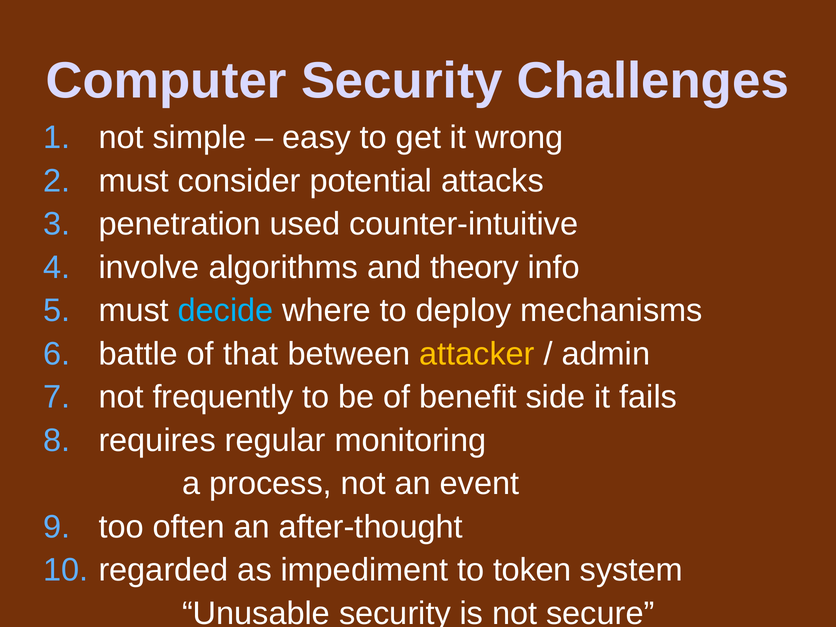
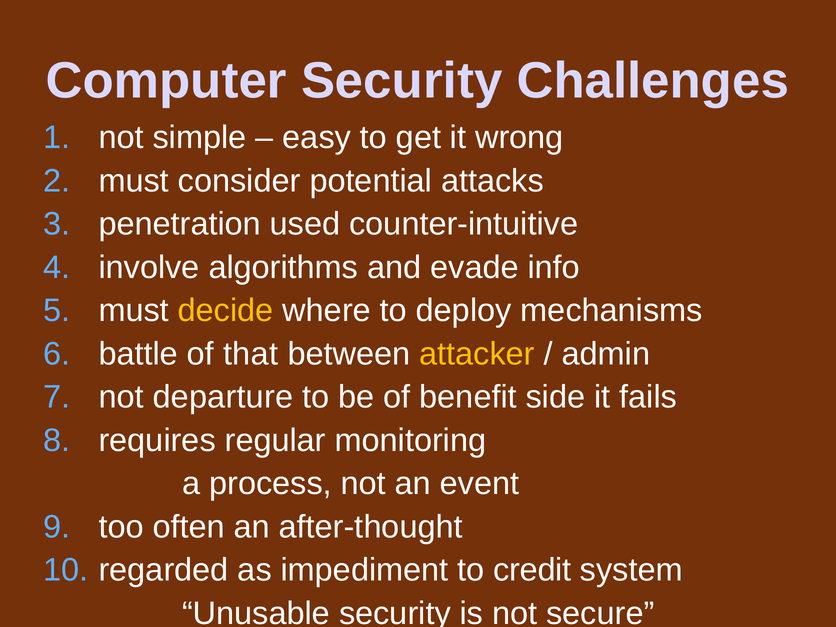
theory: theory -> evade
decide colour: light blue -> yellow
frequently: frequently -> departure
token: token -> credit
